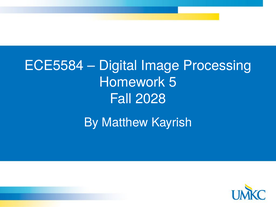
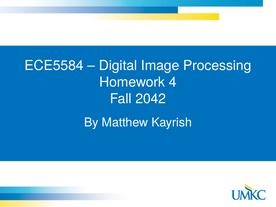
5: 5 -> 4
2028: 2028 -> 2042
